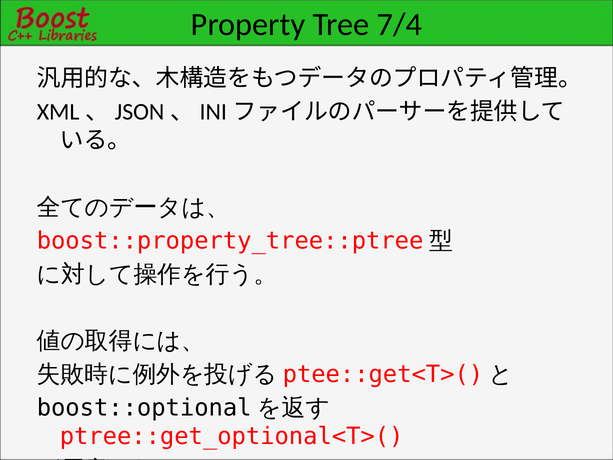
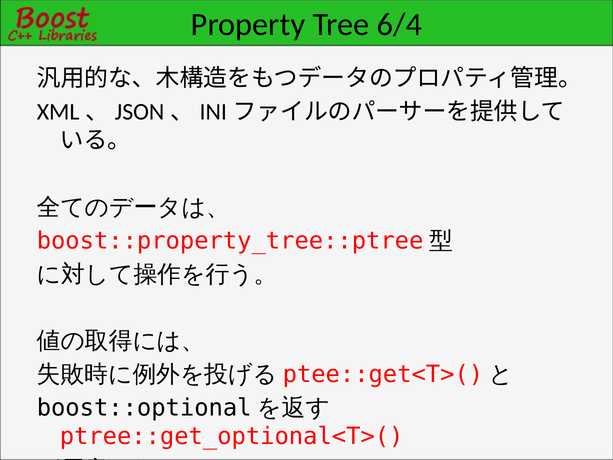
7/4: 7/4 -> 6/4
